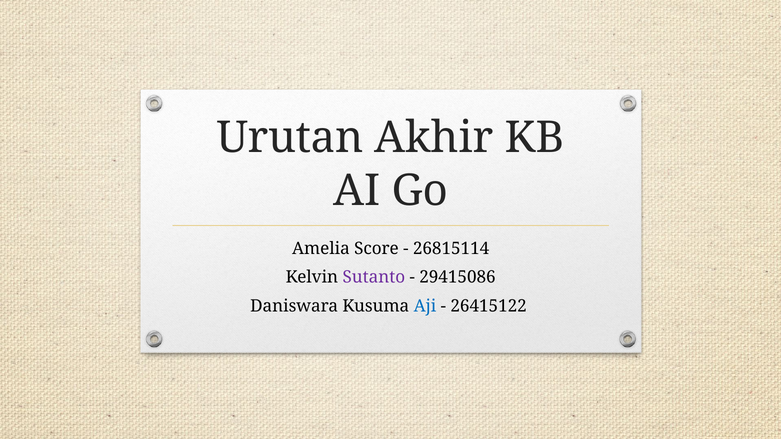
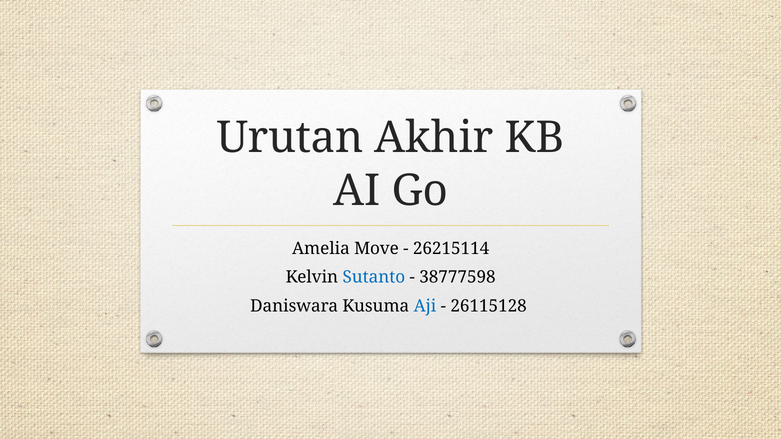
Score: Score -> Move
26815114: 26815114 -> 26215114
Sutanto colour: purple -> blue
29415086: 29415086 -> 38777598
26415122: 26415122 -> 26115128
